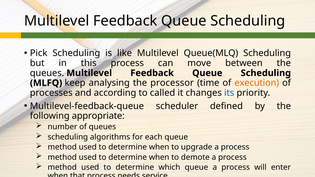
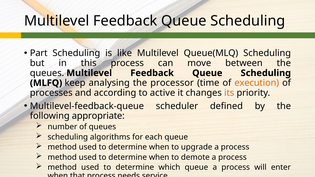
Pick: Pick -> Part
called: called -> active
its colour: blue -> orange
